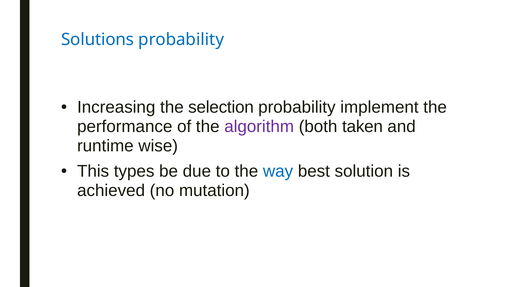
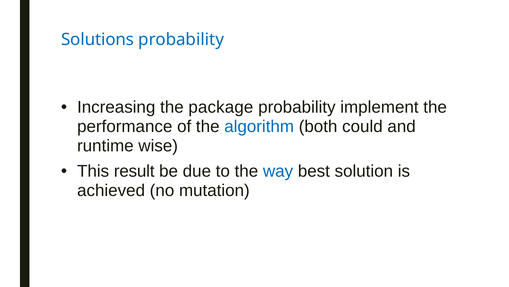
selection: selection -> package
algorithm colour: purple -> blue
taken: taken -> could
types: types -> result
